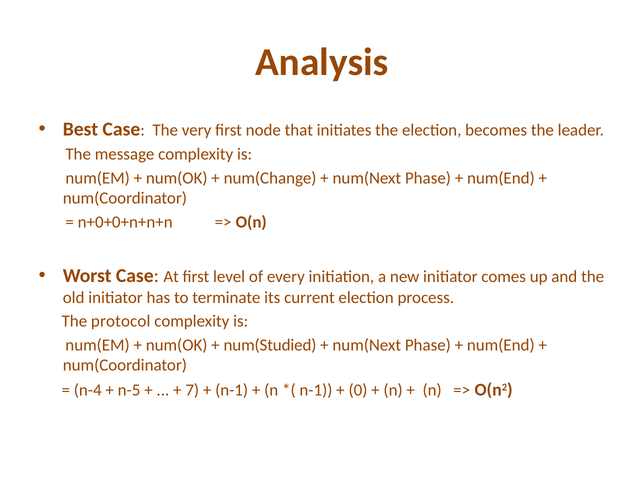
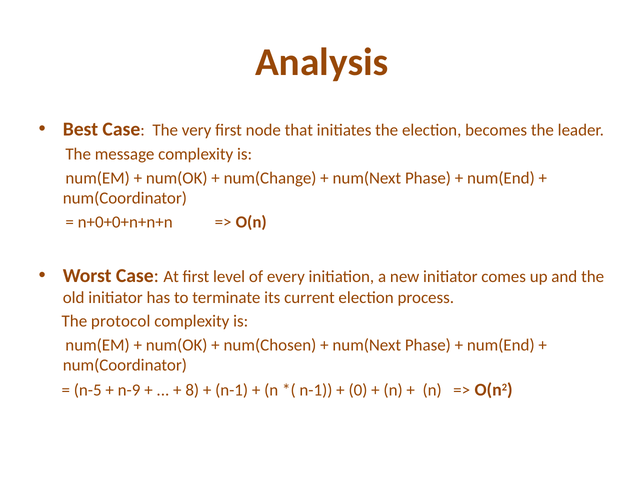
num(Studied: num(Studied -> num(Chosen
n-4: n-4 -> n-5
n-5: n-5 -> n-9
7: 7 -> 8
